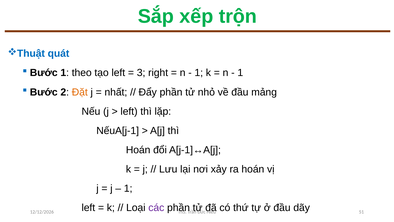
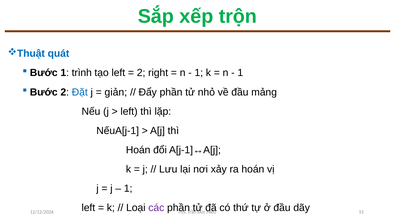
theo: theo -> trình
3 at (141, 73): 3 -> 2
Đặt colour: orange -> blue
nhất: nhất -> giản
